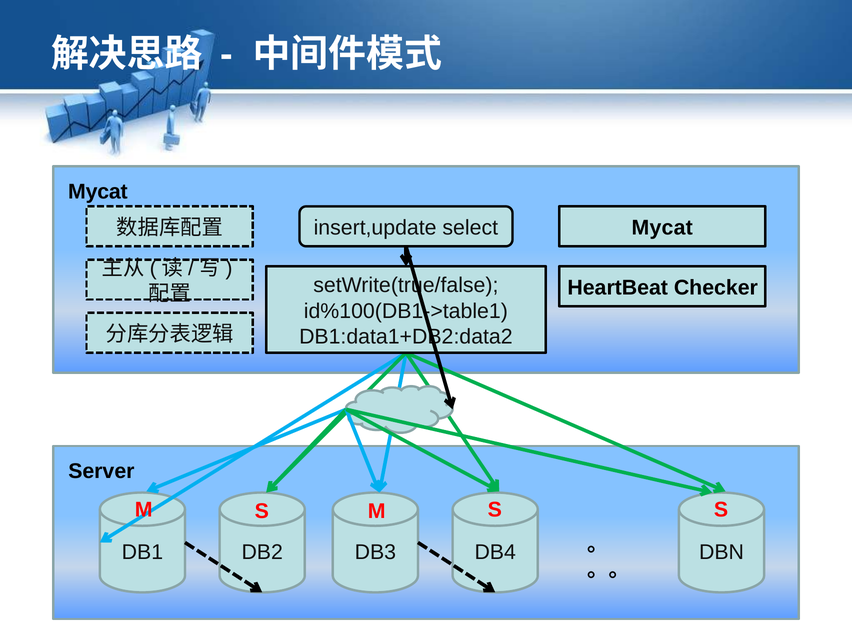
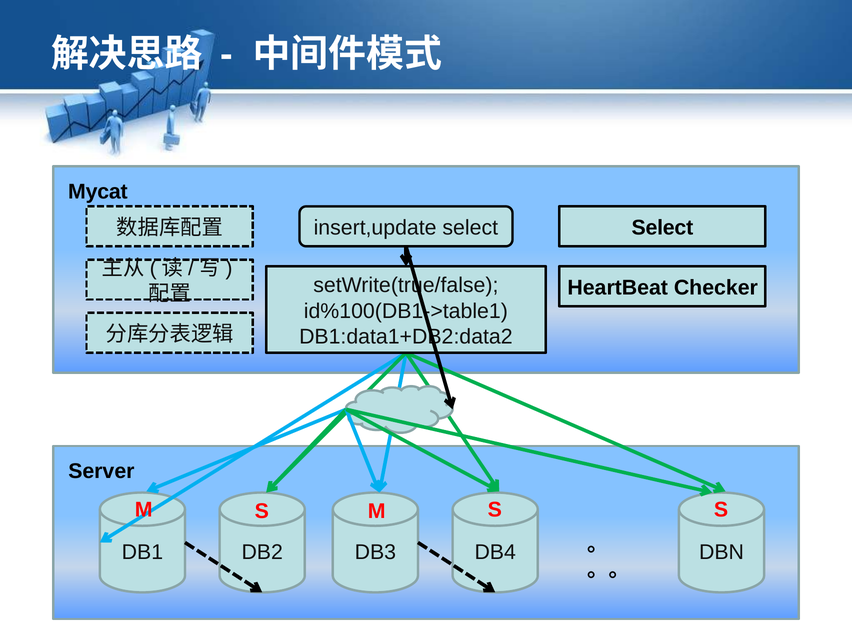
Mycat at (662, 228): Mycat -> Select
